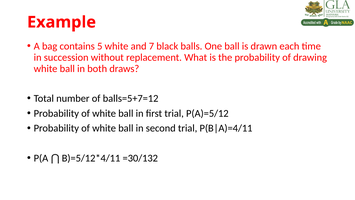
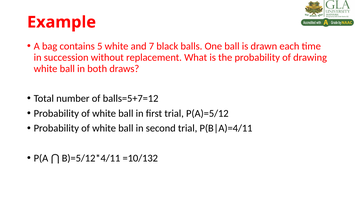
=30/132: =30/132 -> =10/132
